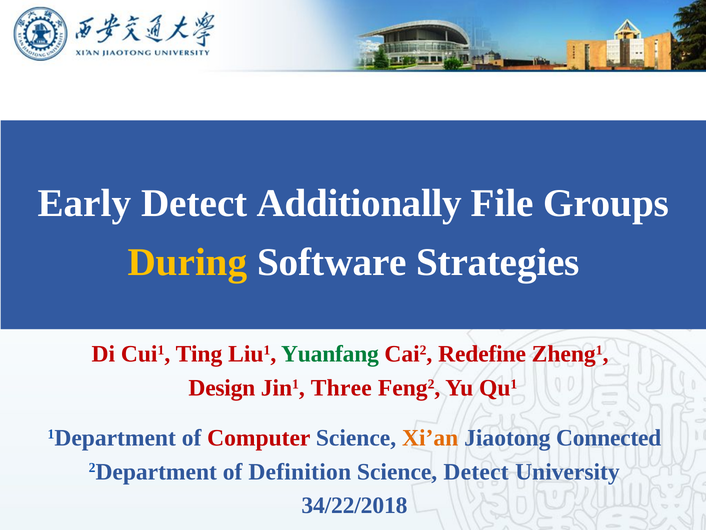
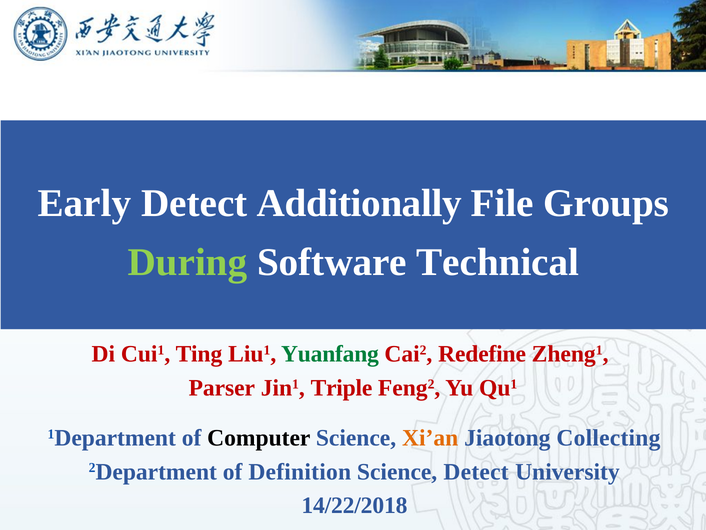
During colour: yellow -> light green
Strategies: Strategies -> Technical
Design: Design -> Parser
Three: Three -> Triple
Computer colour: red -> black
Connected: Connected -> Collecting
34/22/2018: 34/22/2018 -> 14/22/2018
